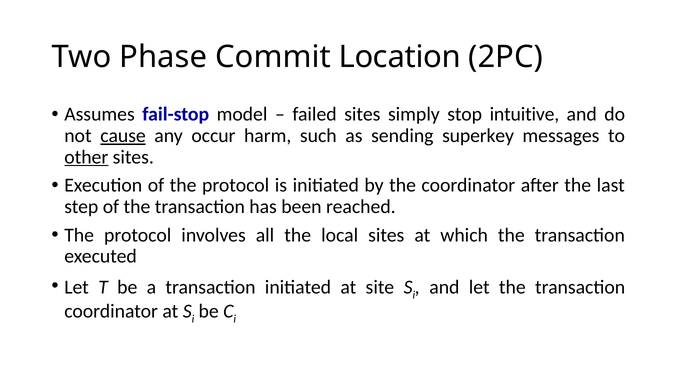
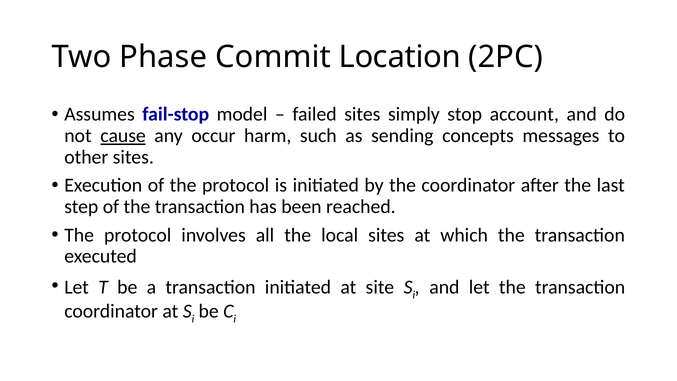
intuitive: intuitive -> account
superkey: superkey -> concepts
other underline: present -> none
